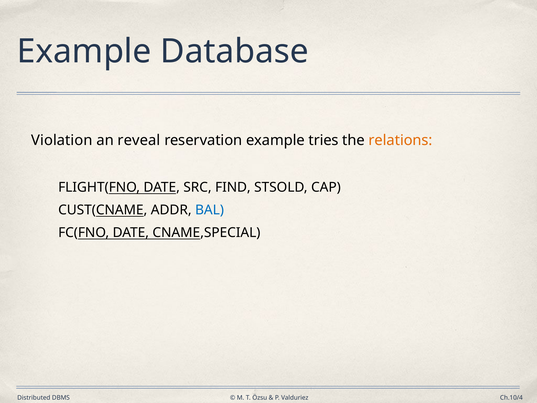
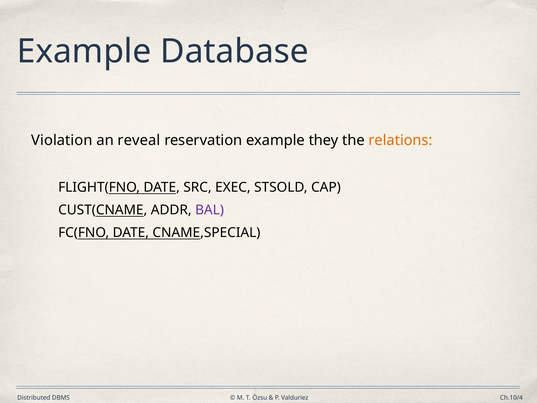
tries: tries -> they
FIND: FIND -> EXEC
BAL colour: blue -> purple
